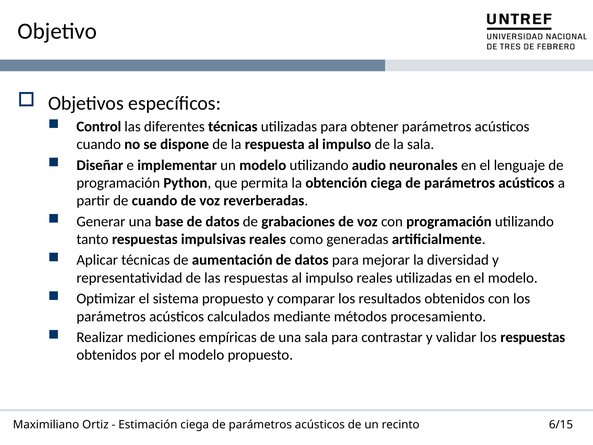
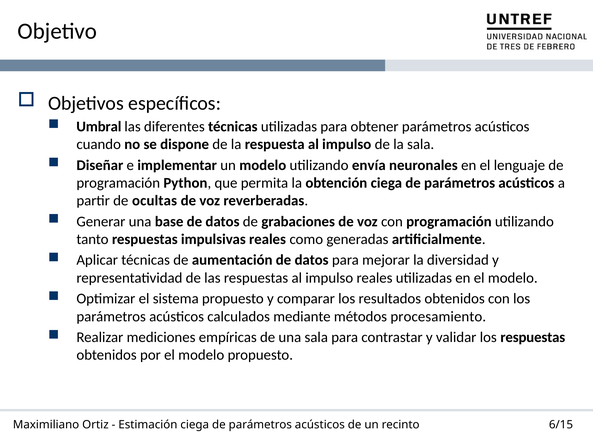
Control: Control -> Umbral
audio: audio -> envía
de cuando: cuando -> ocultas
